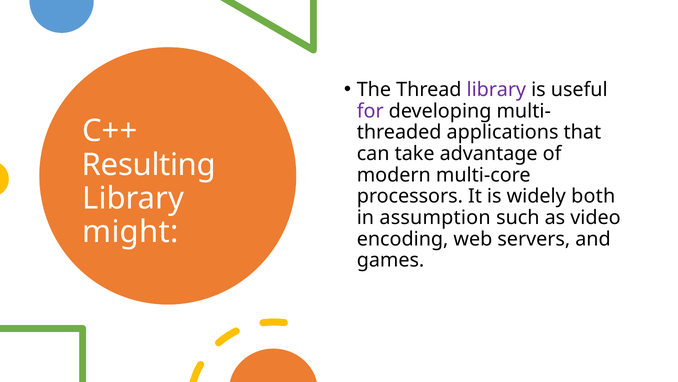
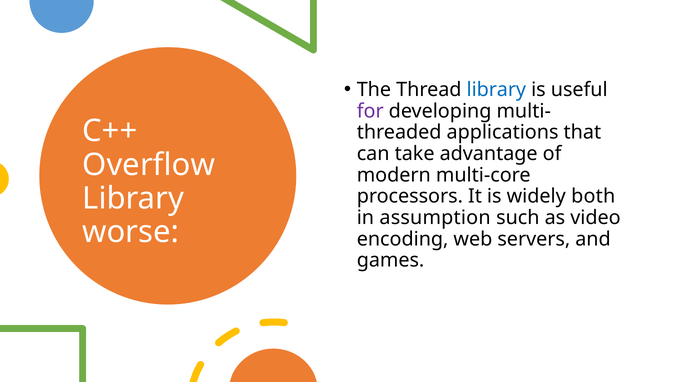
library at (496, 89) colour: purple -> blue
Resulting: Resulting -> Overflow
might: might -> worse
